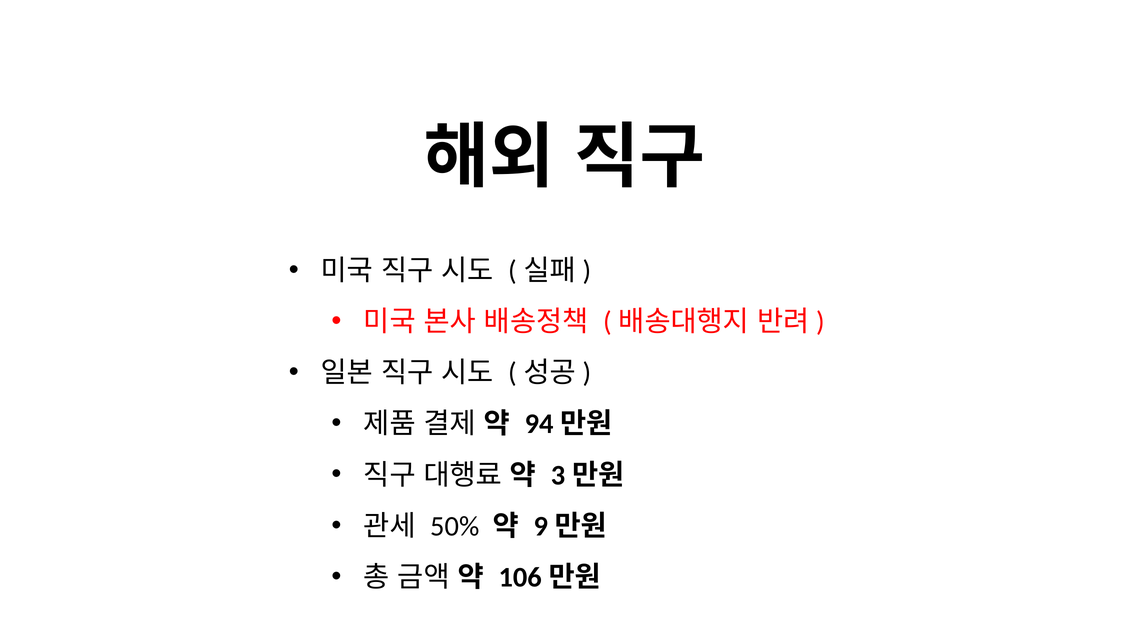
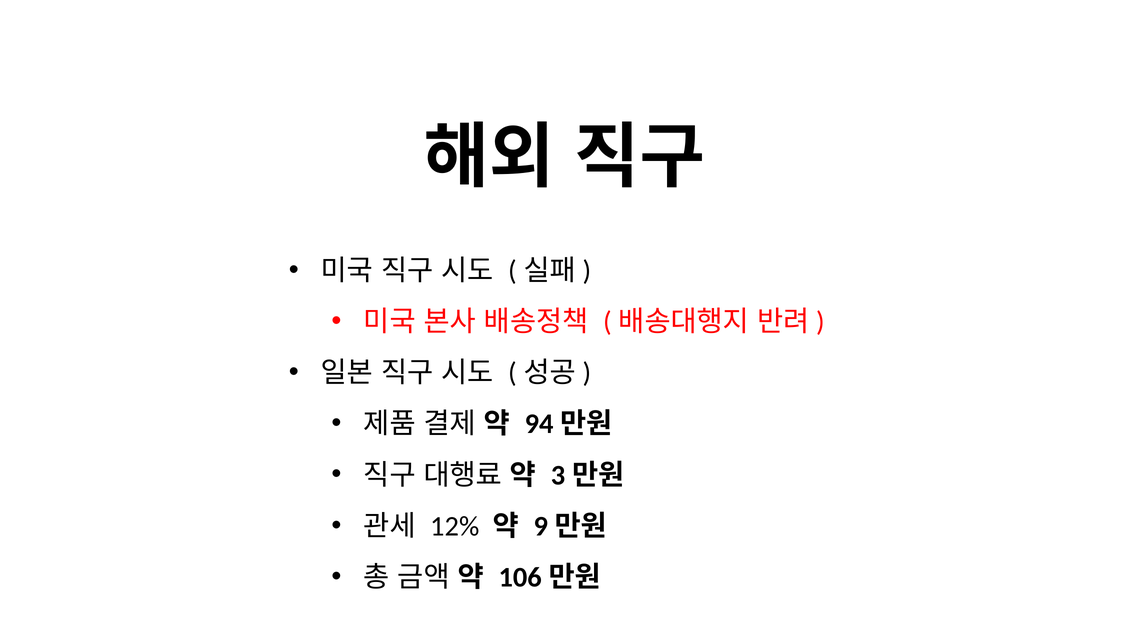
50%: 50% -> 12%
